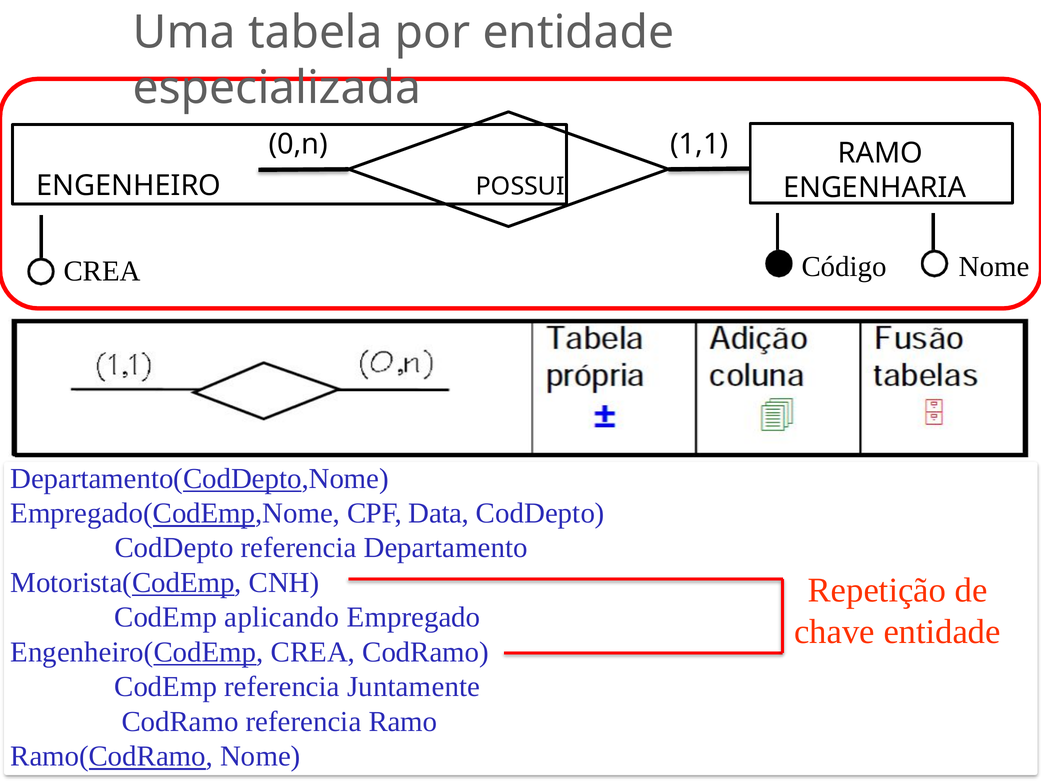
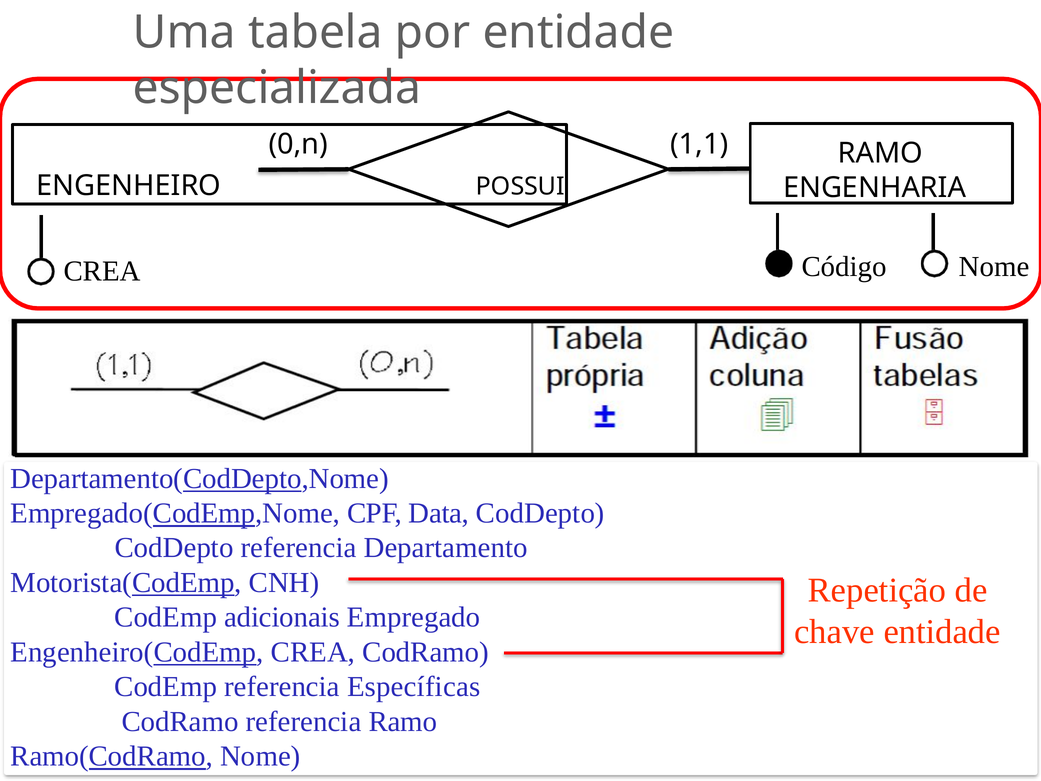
aplicando: aplicando -> adicionais
Juntamente: Juntamente -> Específicas
